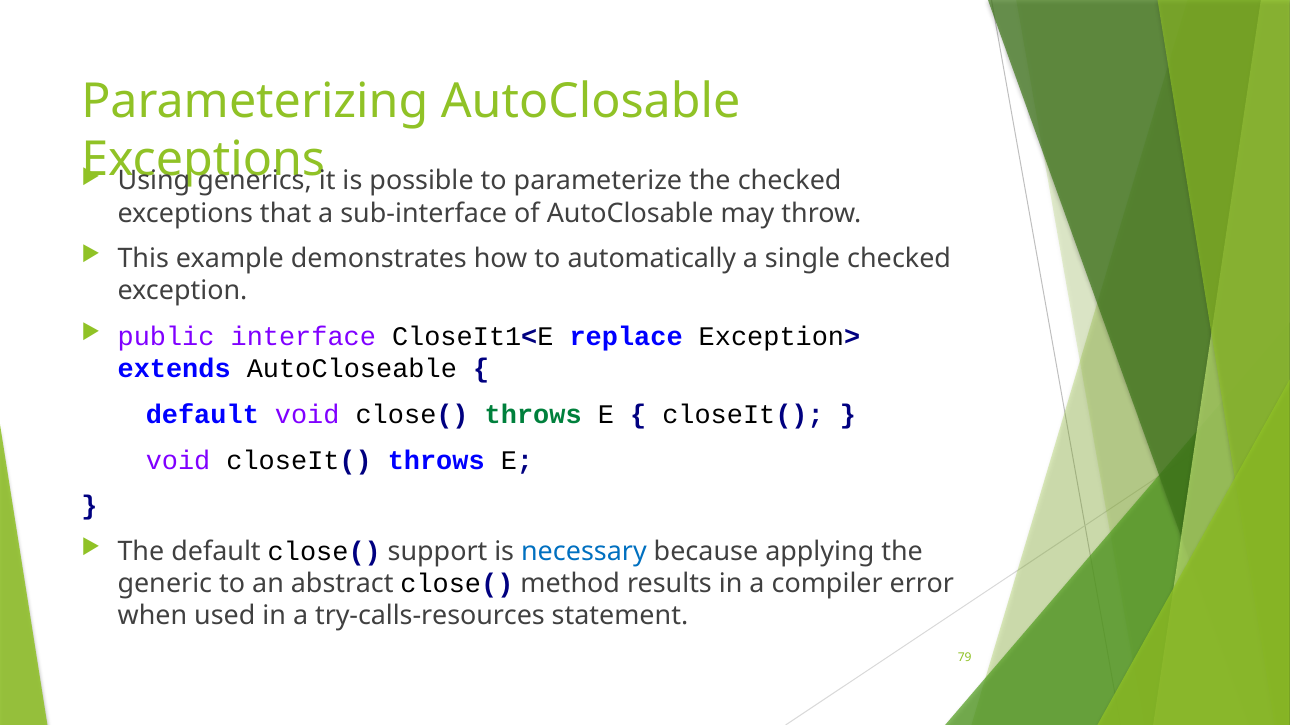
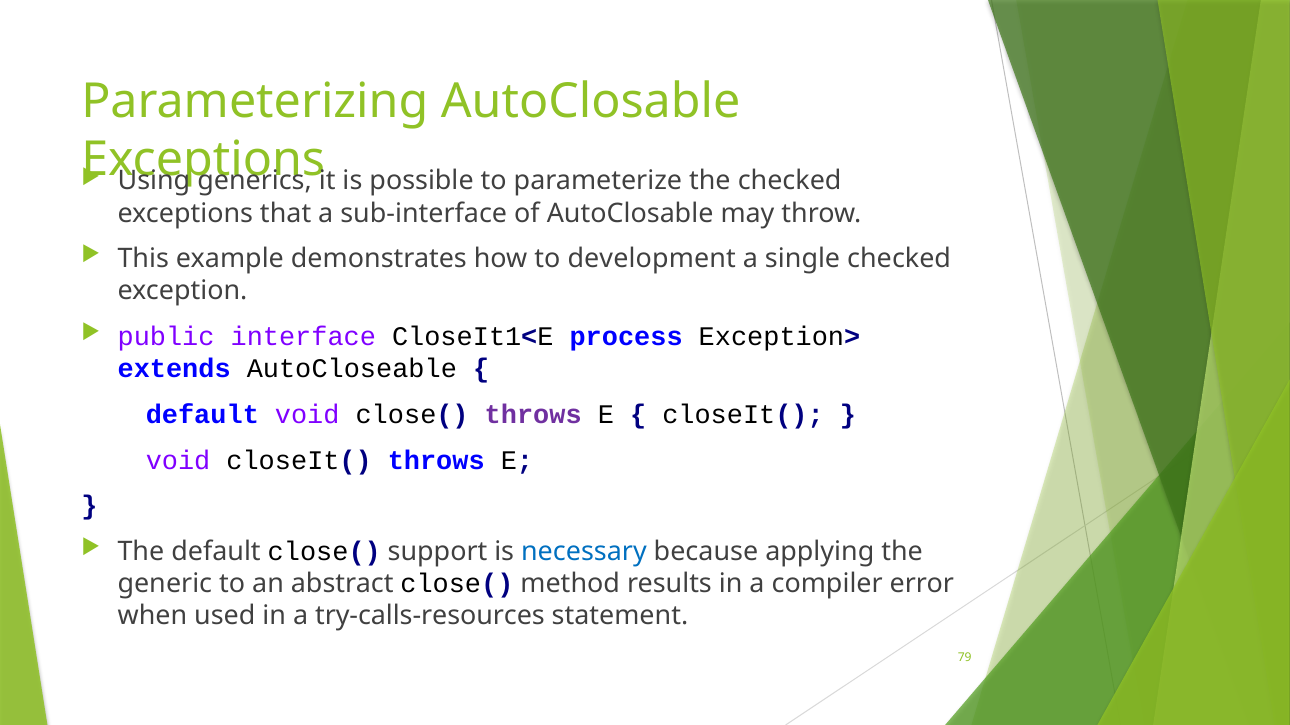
automatically: automatically -> development
replace: replace -> process
throws at (533, 415) colour: green -> purple
